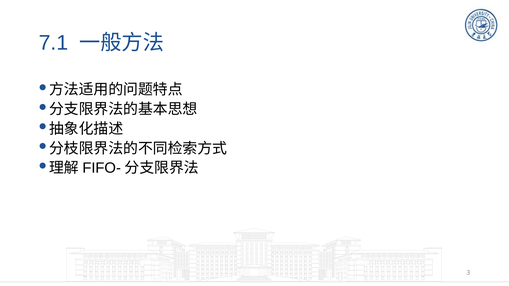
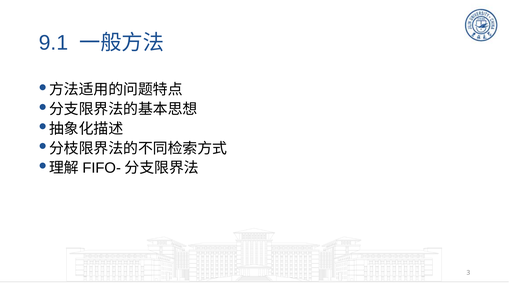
7.1: 7.1 -> 9.1
